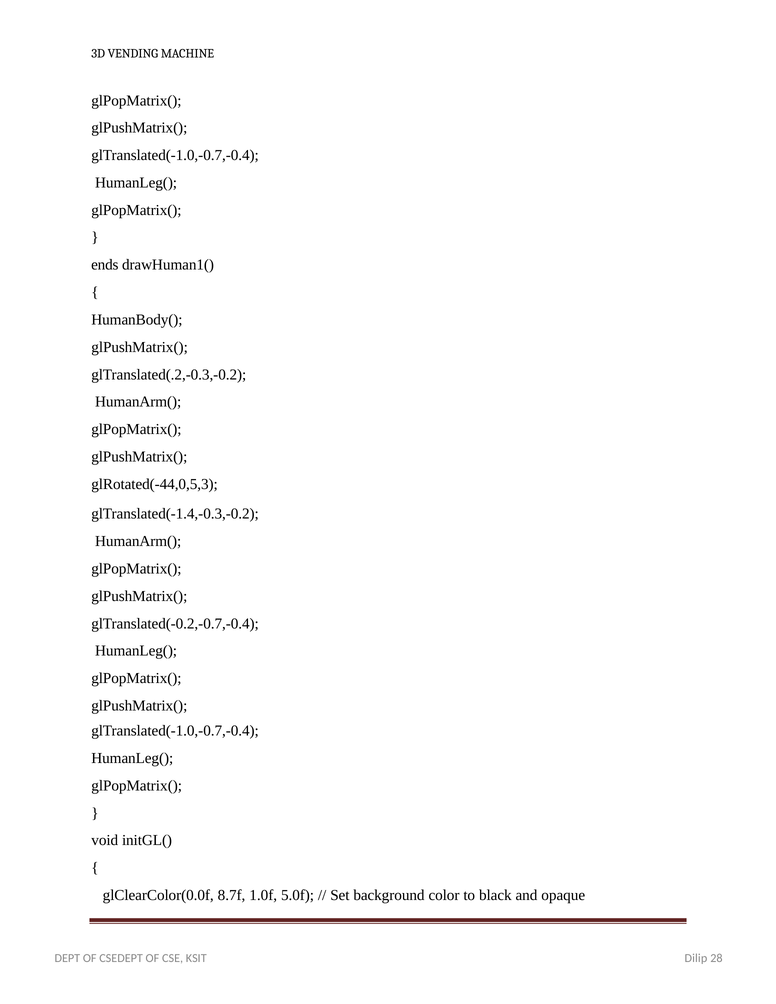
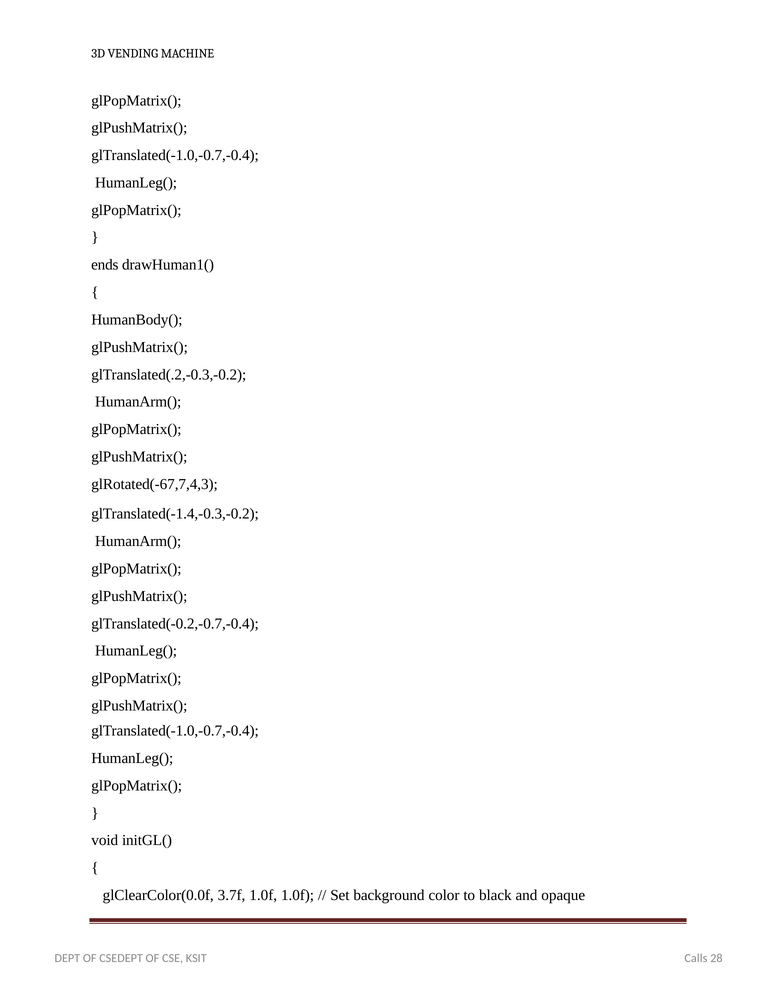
glRotated(-44,0,5,3: glRotated(-44,0,5,3 -> glRotated(-67,7,4,3
8.7f: 8.7f -> 3.7f
1.0f 5.0f: 5.0f -> 1.0f
Dilip: Dilip -> Calls
